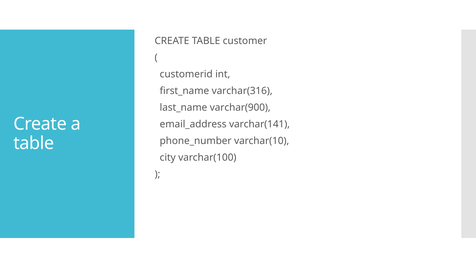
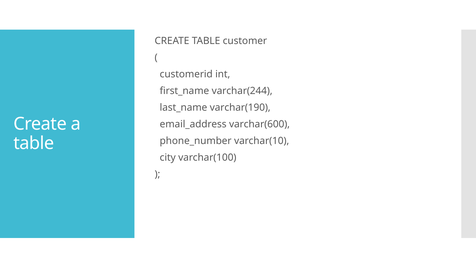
varchar(316: varchar(316 -> varchar(244
varchar(900: varchar(900 -> varchar(190
varchar(141: varchar(141 -> varchar(600
